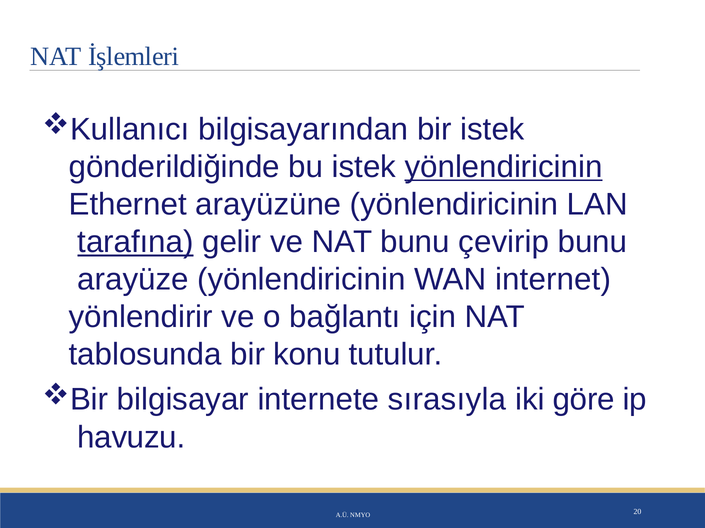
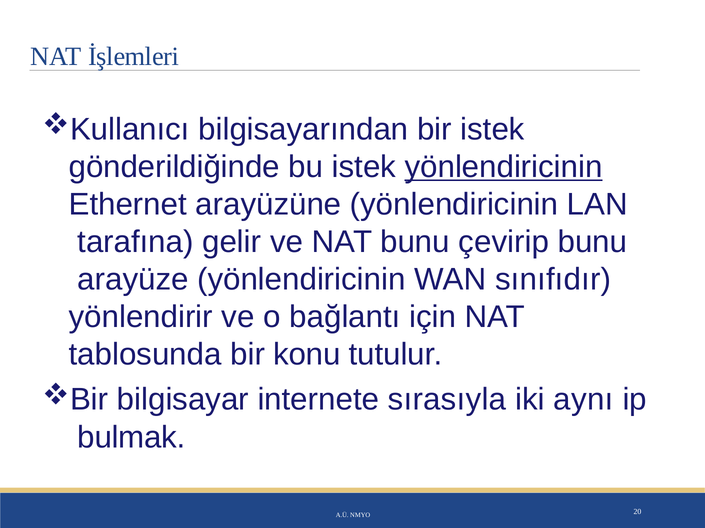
tarafına underline: present -> none
internet: internet -> sınıfıdır
göre: göre -> aynı
havuzu: havuzu -> bulmak
